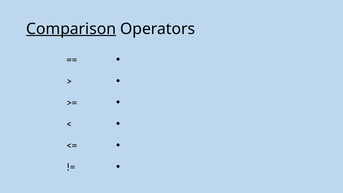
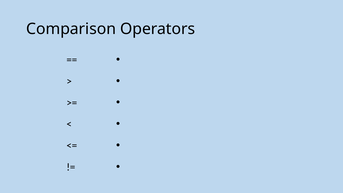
Comparison underline: present -> none
